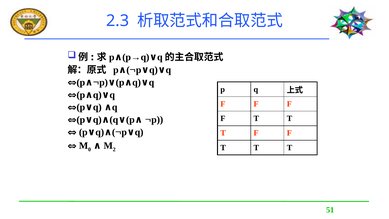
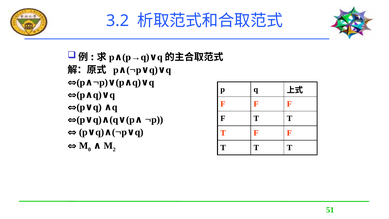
2.3: 2.3 -> 3.2
